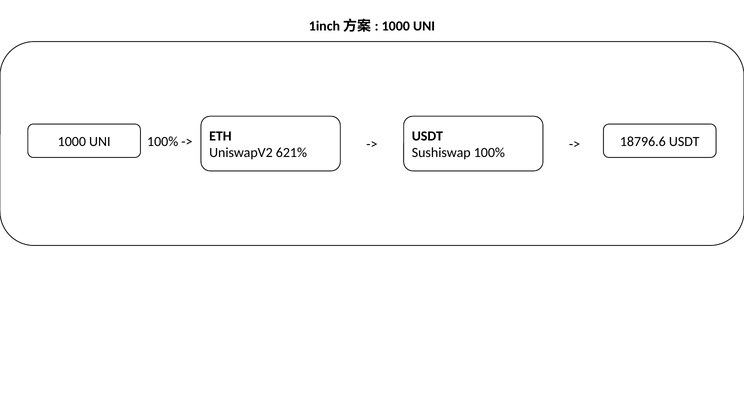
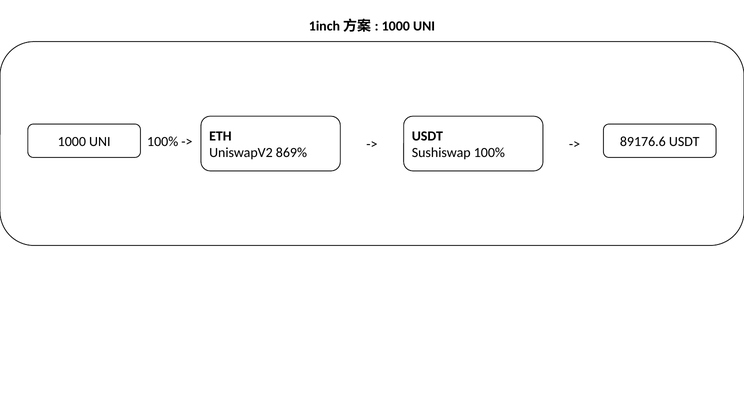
18796.6: 18796.6 -> 89176.6
621%: 621% -> 869%
